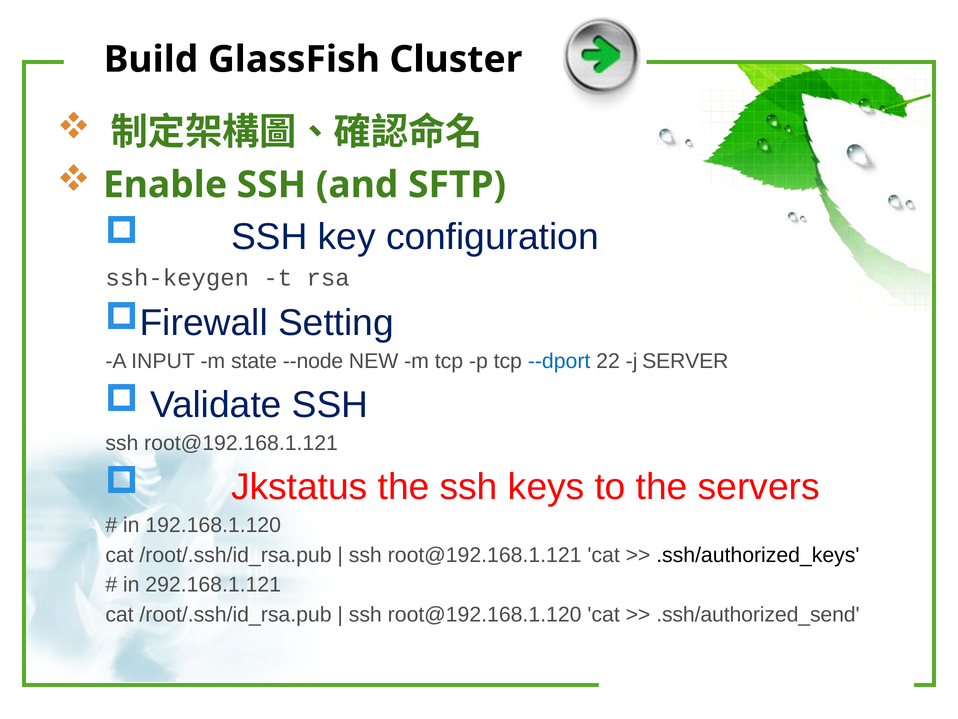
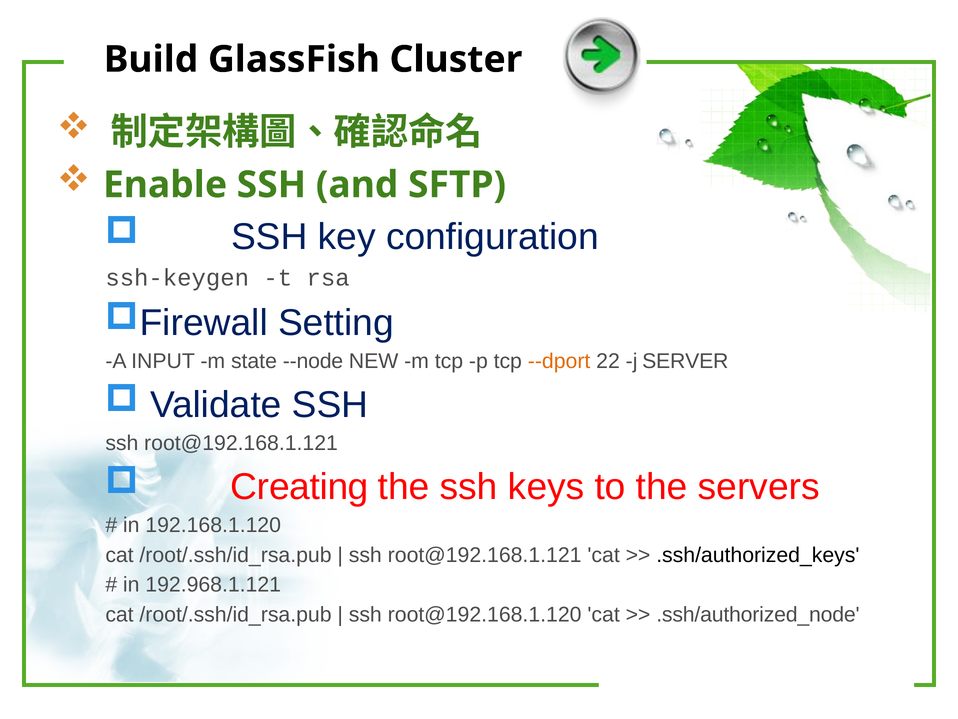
--dport colour: blue -> orange
Jkstatus: Jkstatus -> Creating
292.168.1.121: 292.168.1.121 -> 192.968.1.121
.ssh/authorized_send: .ssh/authorized_send -> .ssh/authorized_node
